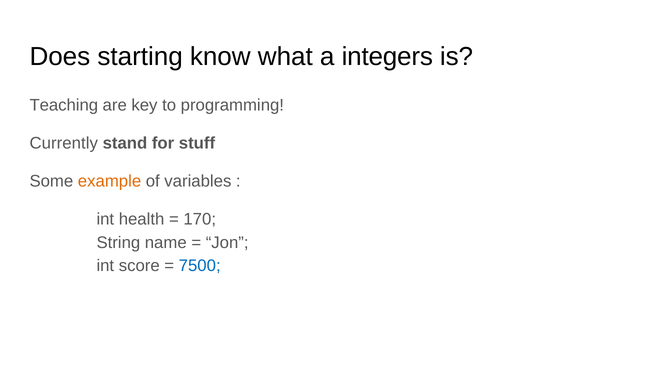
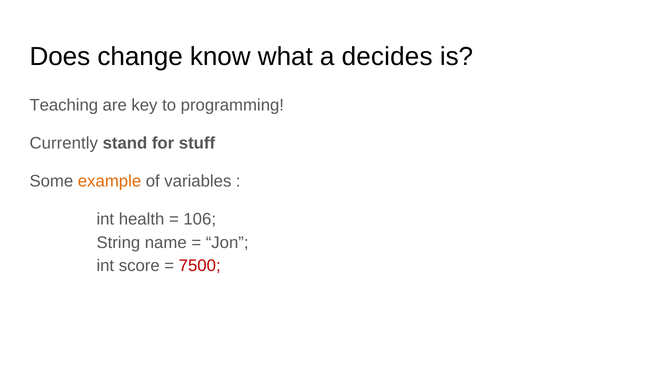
starting: starting -> change
integers: integers -> decides
170: 170 -> 106
7500 colour: blue -> red
